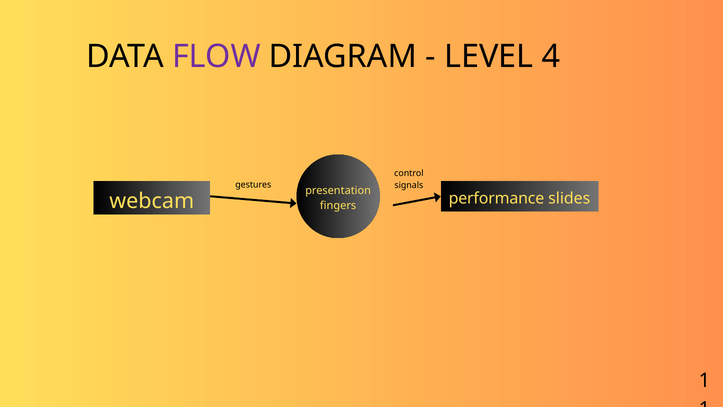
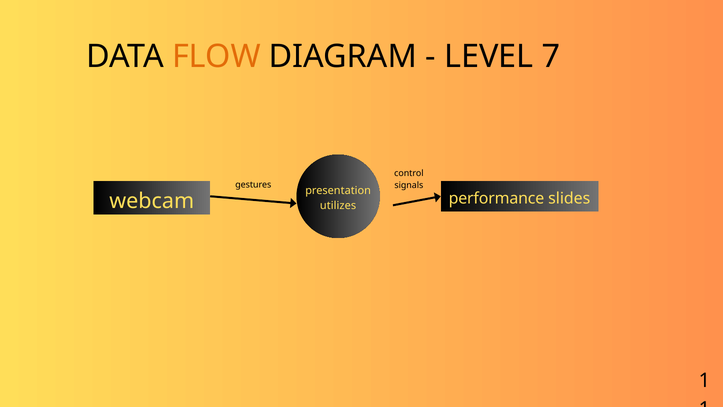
FLOW colour: purple -> orange
4: 4 -> 7
fingers: fingers -> utilizes
